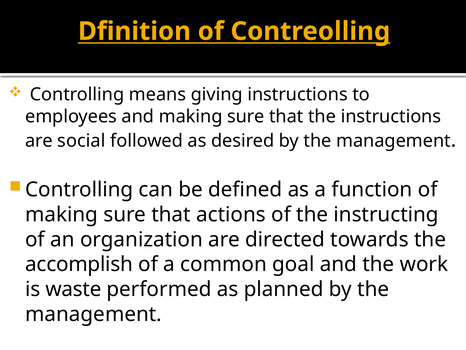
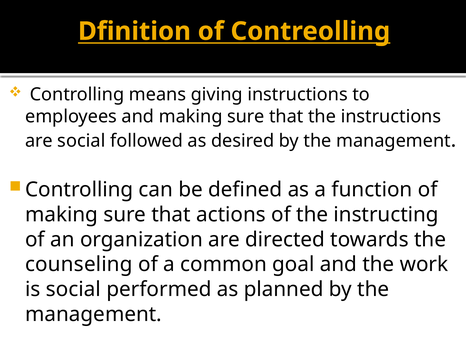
accomplish: accomplish -> counseling
is waste: waste -> social
